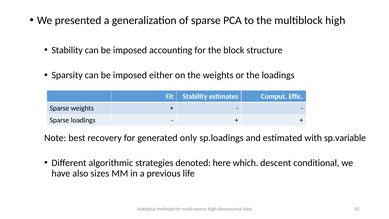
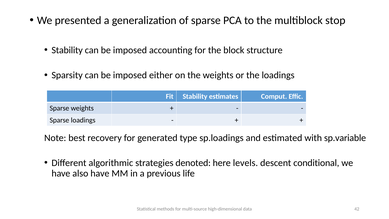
high: high -> stop
only: only -> type
which: which -> levels
also sizes: sizes -> have
